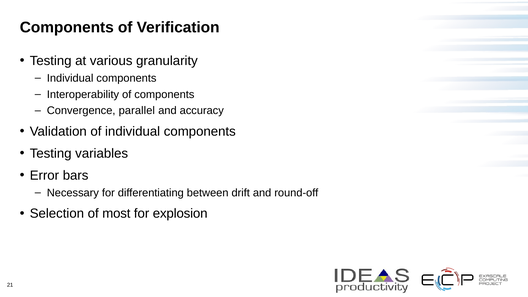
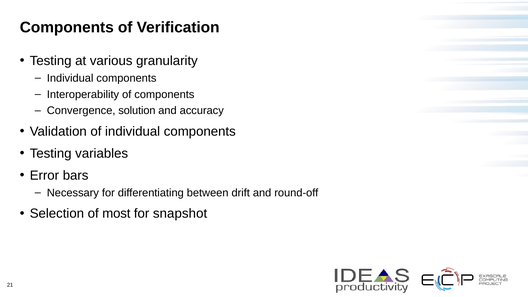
parallel: parallel -> solution
explosion: explosion -> snapshot
